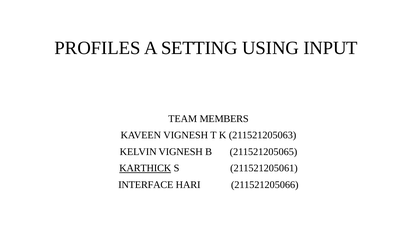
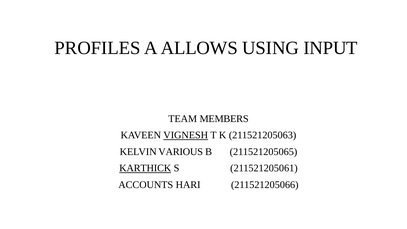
SETTING: SETTING -> ALLOWS
VIGNESH at (186, 135) underline: none -> present
KELVIN VIGNESH: VIGNESH -> VARIOUS
INTERFACE: INTERFACE -> ACCOUNTS
